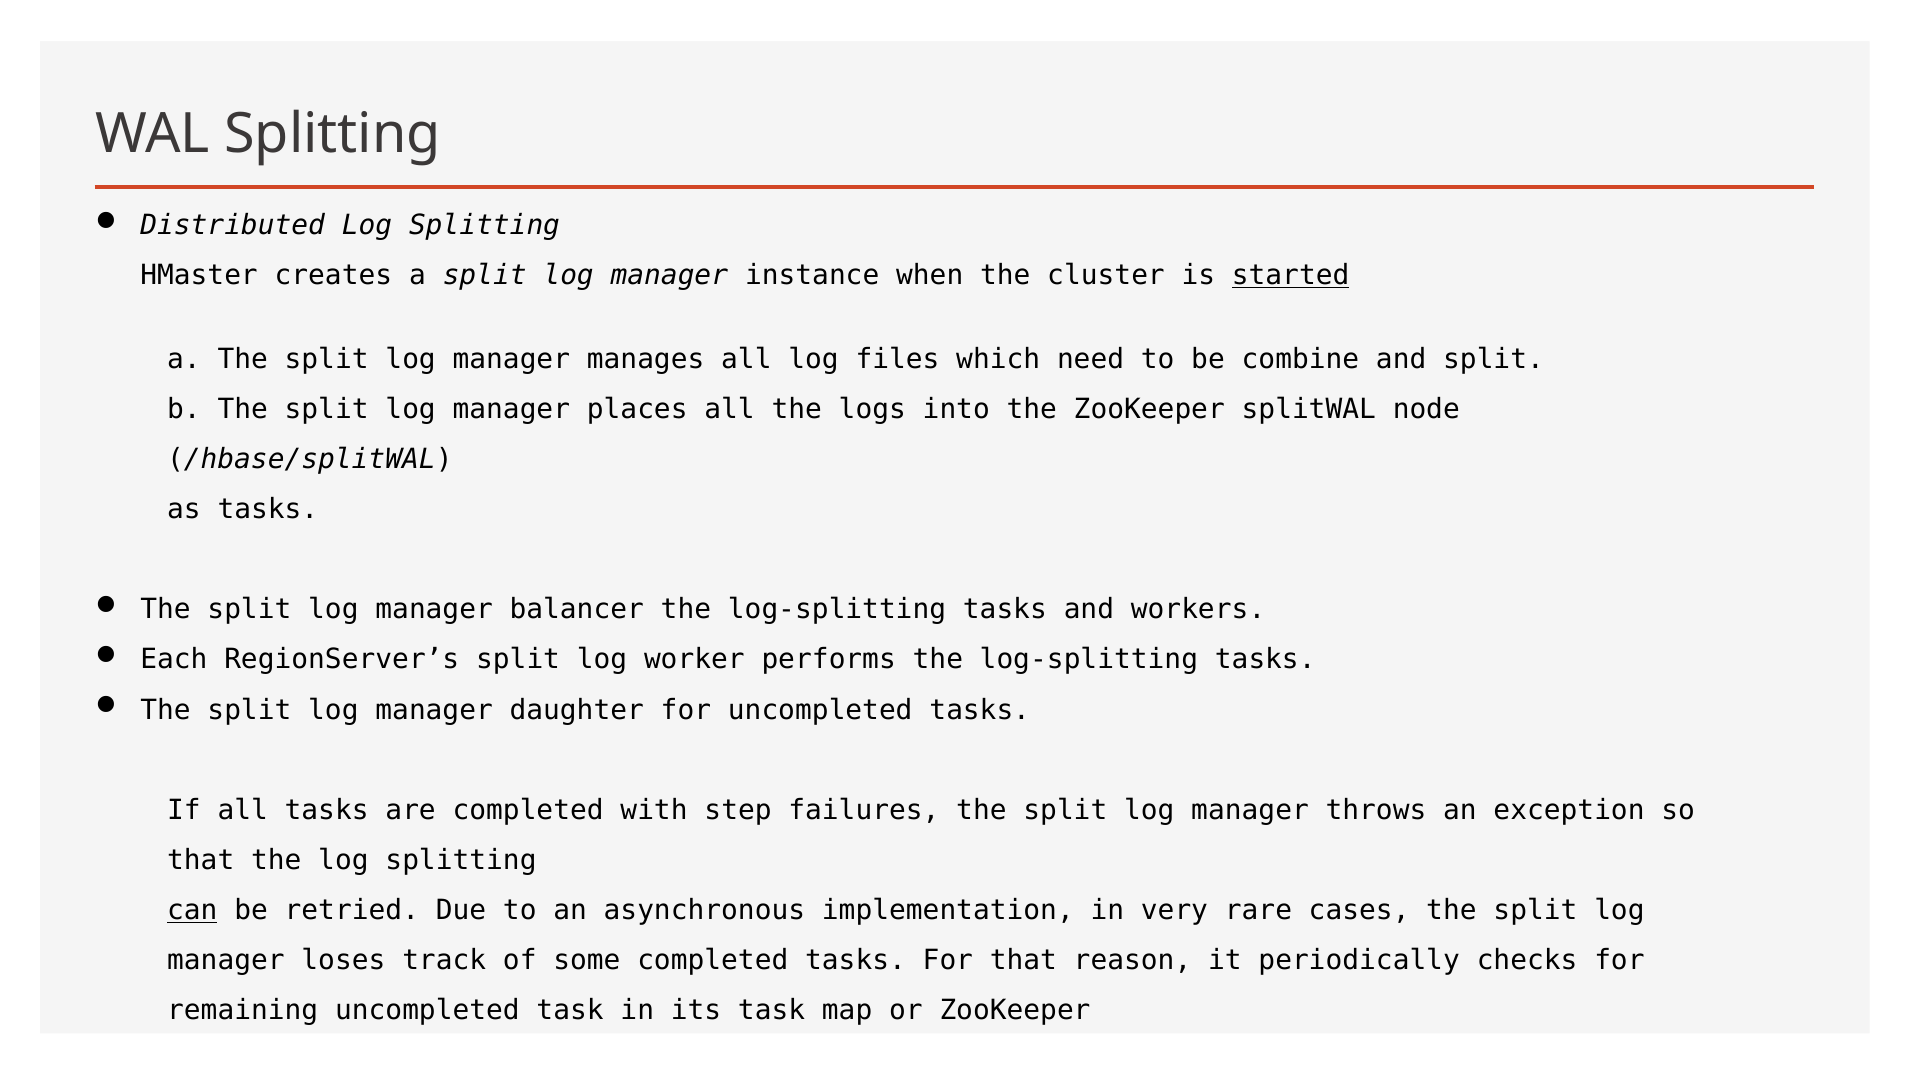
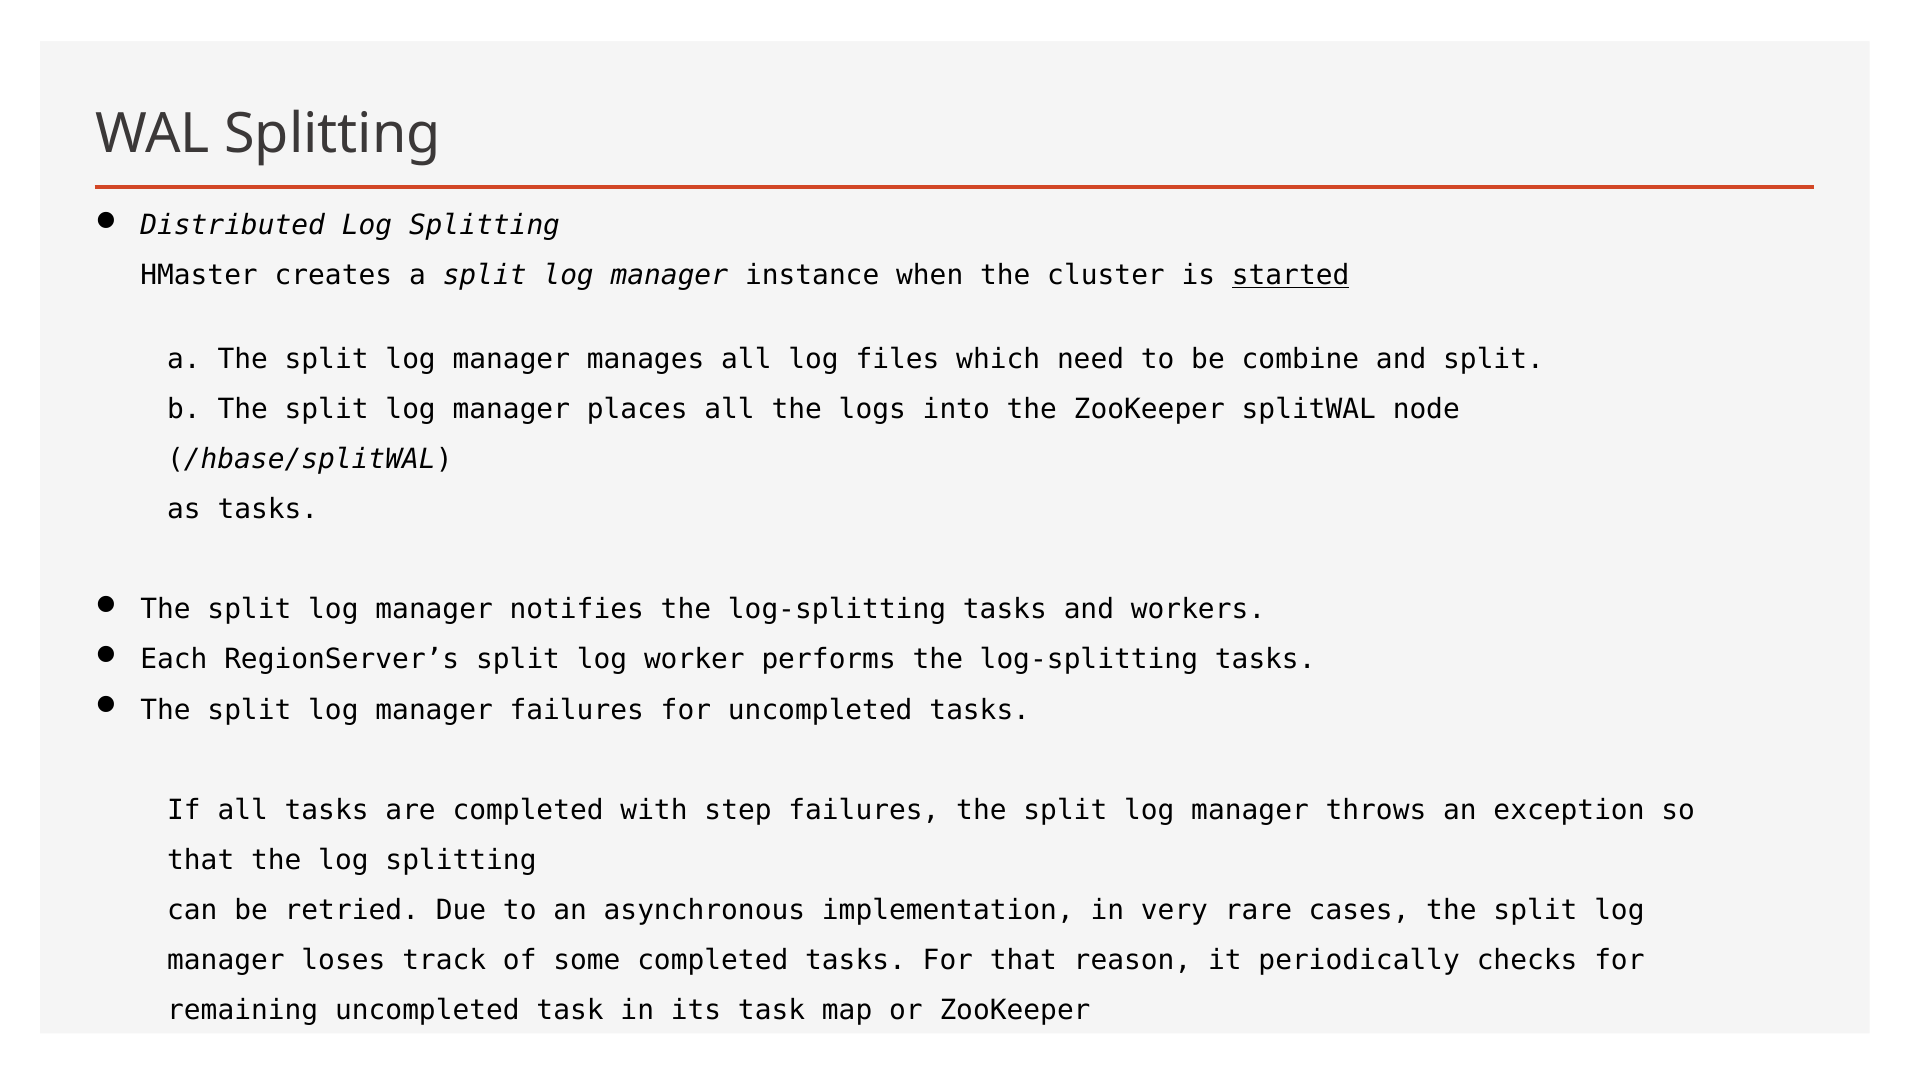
balancer: balancer -> notifies
manager daughter: daughter -> failures
can underline: present -> none
